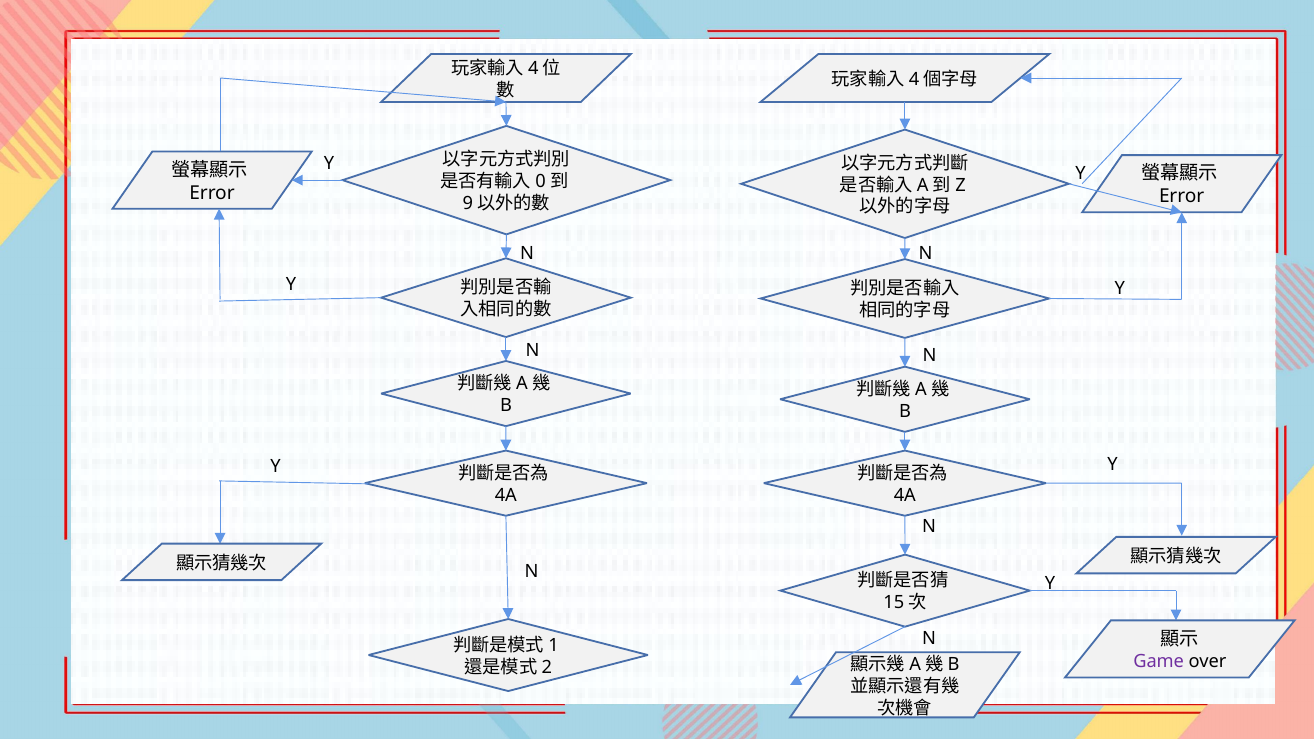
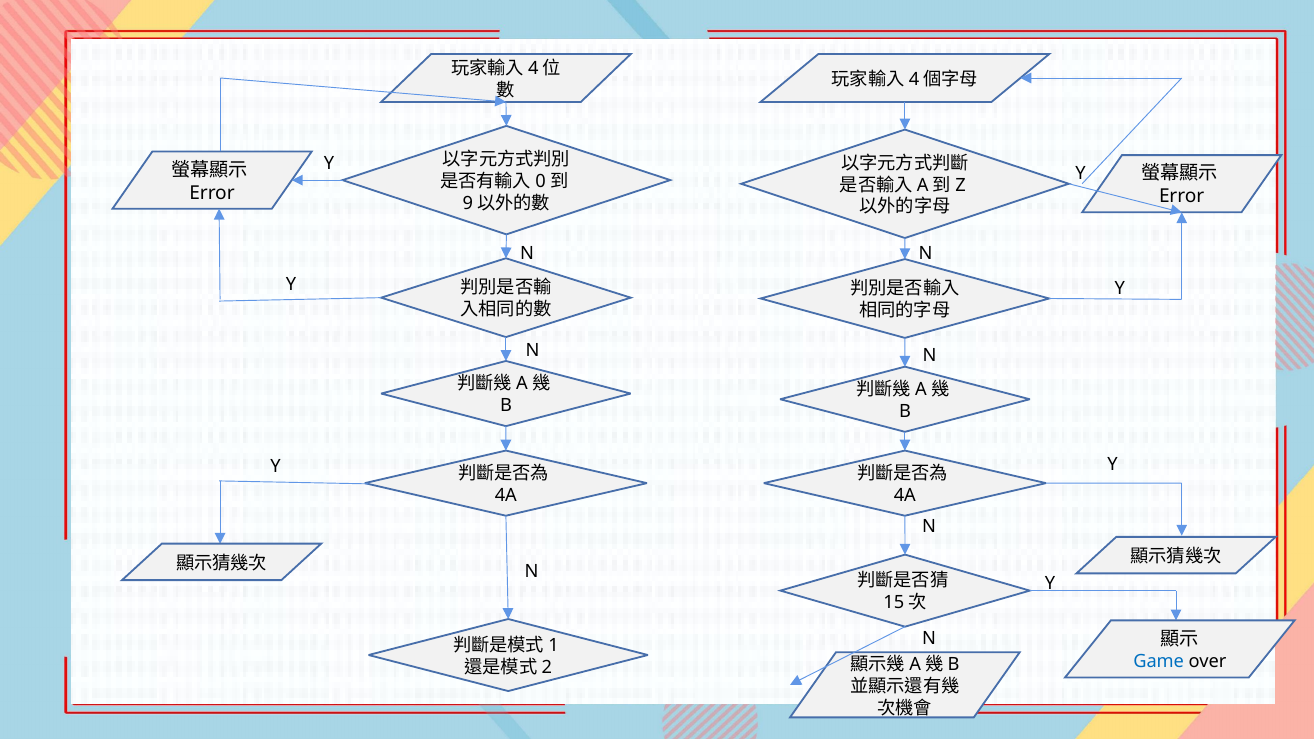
Game colour: purple -> blue
